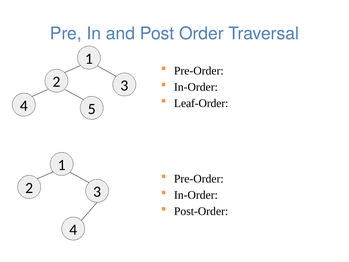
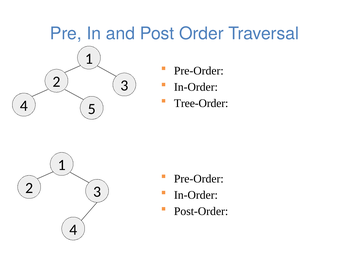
Leaf-Order: Leaf-Order -> Tree-Order
